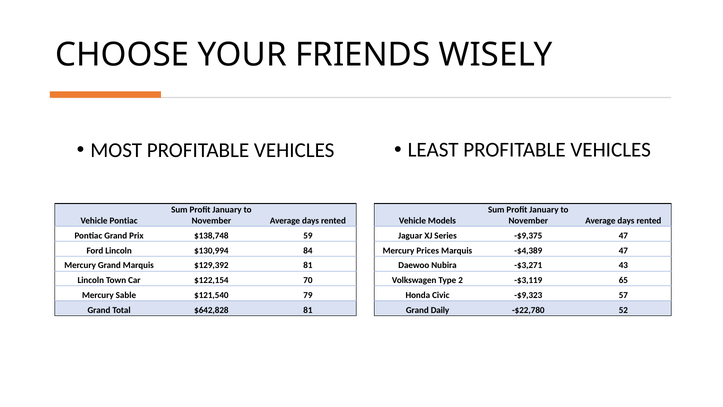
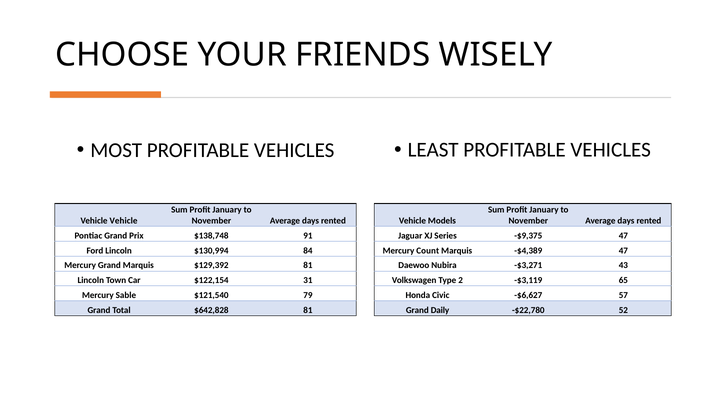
Vehicle Pontiac: Pontiac -> Vehicle
59: 59 -> 91
Prices: Prices -> Count
70: 70 -> 31
-$9,323: -$9,323 -> -$6,627
